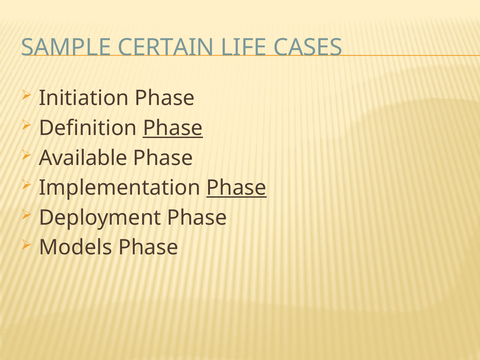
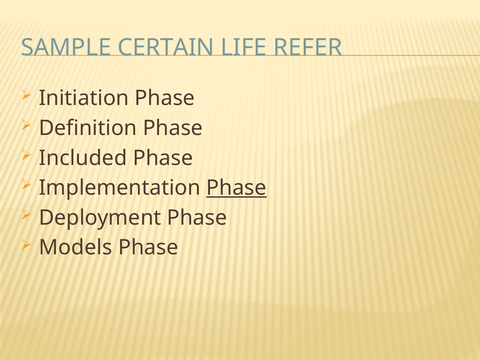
CASES: CASES -> REFER
Phase at (173, 128) underline: present -> none
Available: Available -> Included
